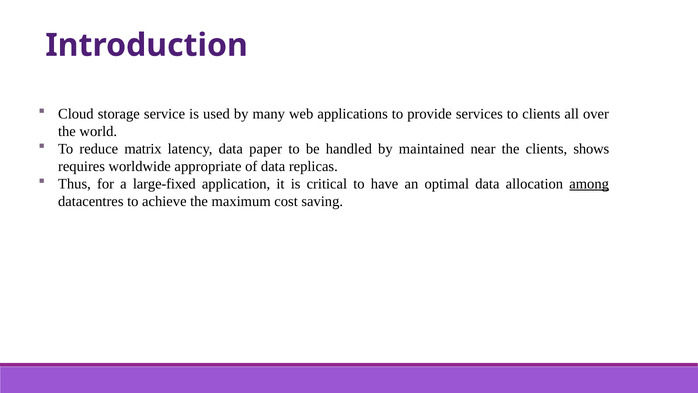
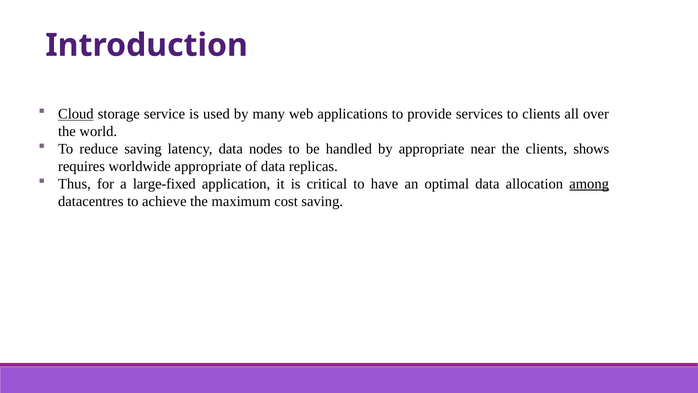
Cloud underline: none -> present
reduce matrix: matrix -> saving
paper: paper -> nodes
by maintained: maintained -> appropriate
